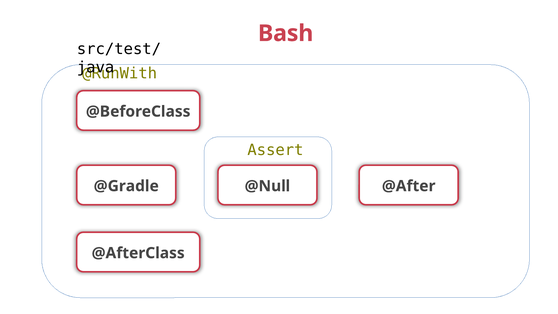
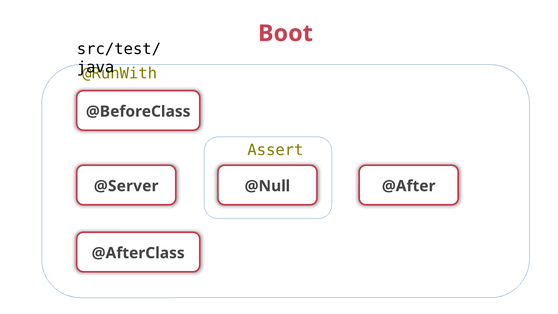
Bash: Bash -> Boot
@Gradle: @Gradle -> @Server
